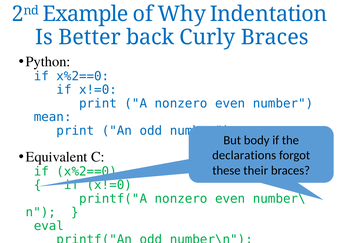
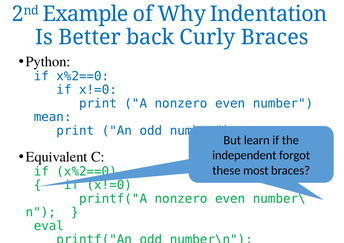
body: body -> learn
declarations: declarations -> independent
their: their -> most
